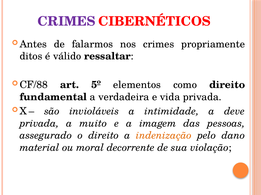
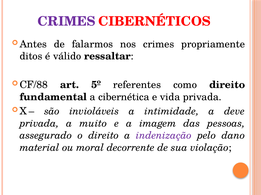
elementos: elementos -> referentes
verdadeira: verdadeira -> cibernética
indenização colour: orange -> purple
